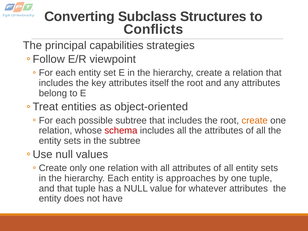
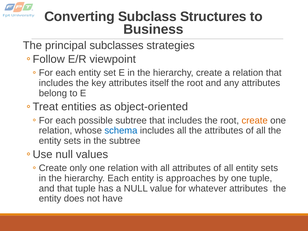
Conflicts: Conflicts -> Business
capabilities: capabilities -> subclasses
schema colour: red -> blue
